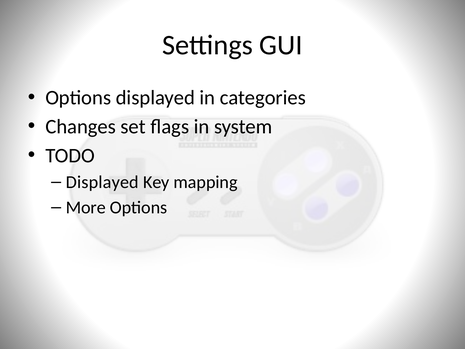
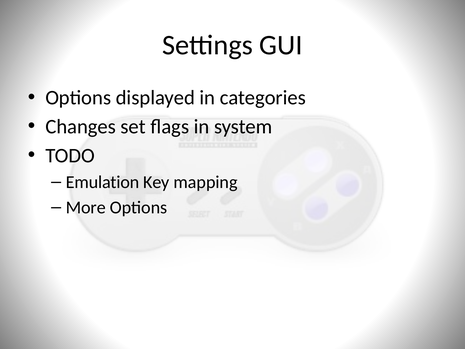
Displayed at (102, 182): Displayed -> Emulation
